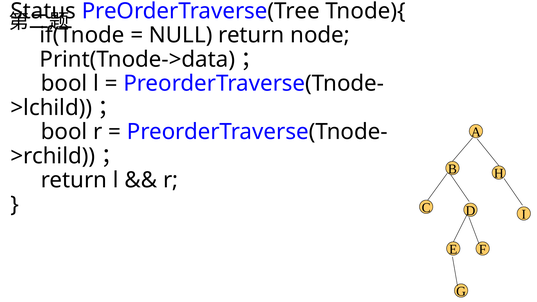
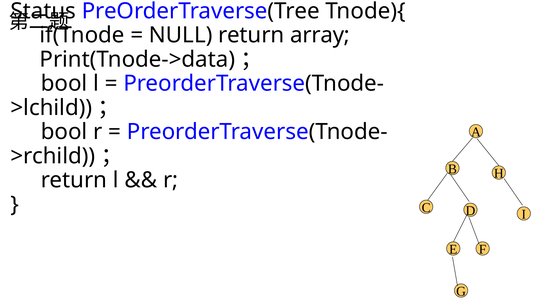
node: node -> array
